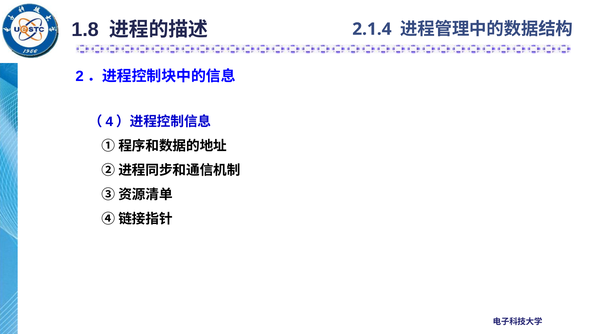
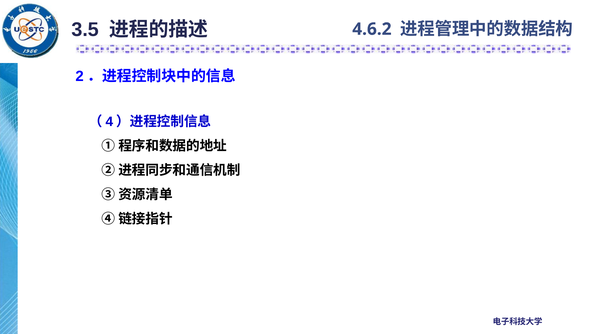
1.8: 1.8 -> 3.5
2.1.4: 2.1.4 -> 4.6.2
